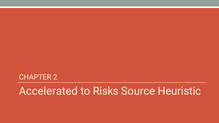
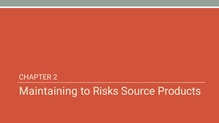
Accelerated: Accelerated -> Maintaining
Heuristic: Heuristic -> Products
